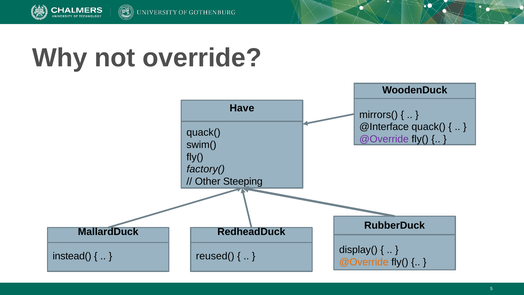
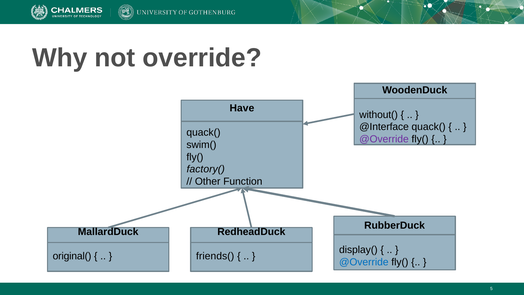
mirrors(: mirrors( -> without(
Steeping: Steeping -> Function
instead(: instead( -> original(
reused(: reused( -> friends(
@Override at (364, 262) colour: orange -> blue
